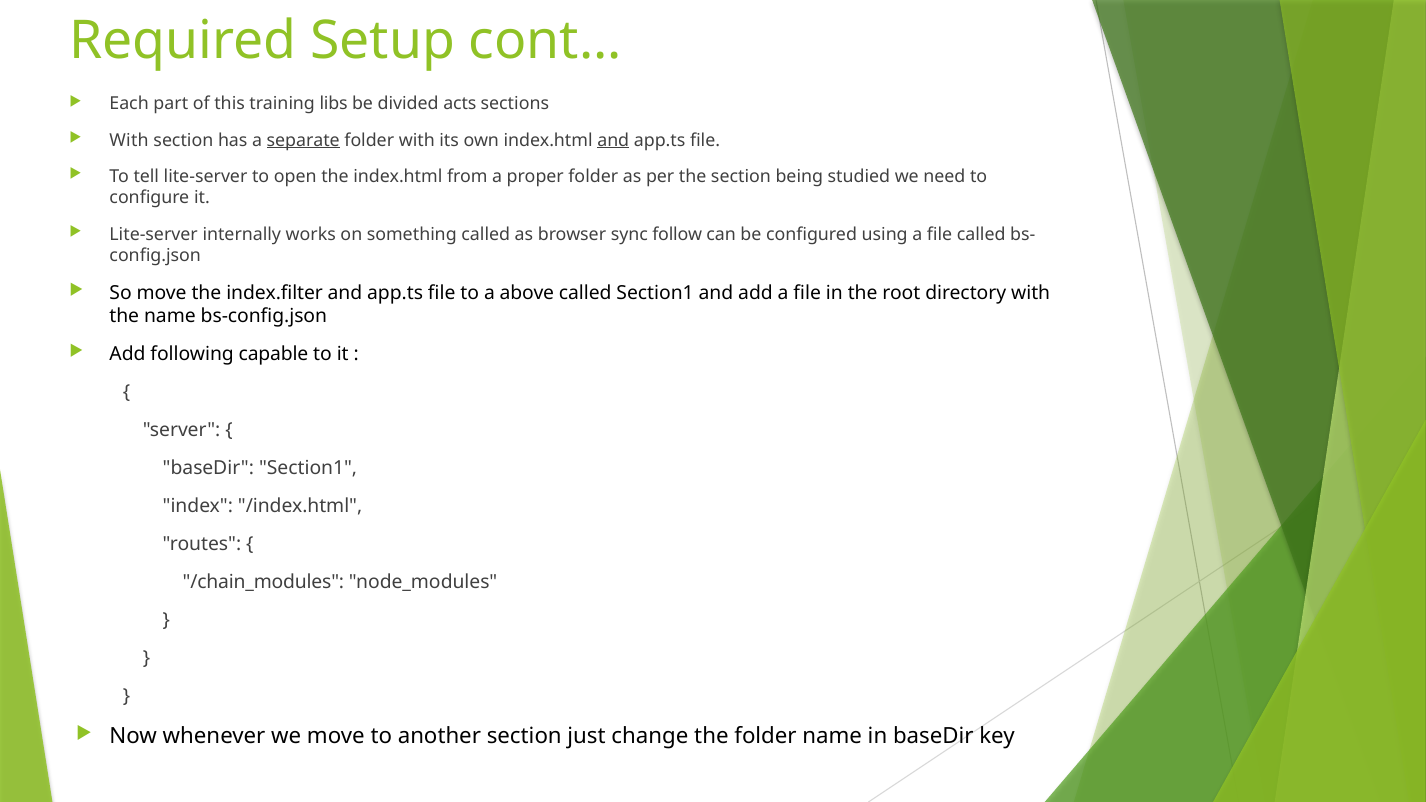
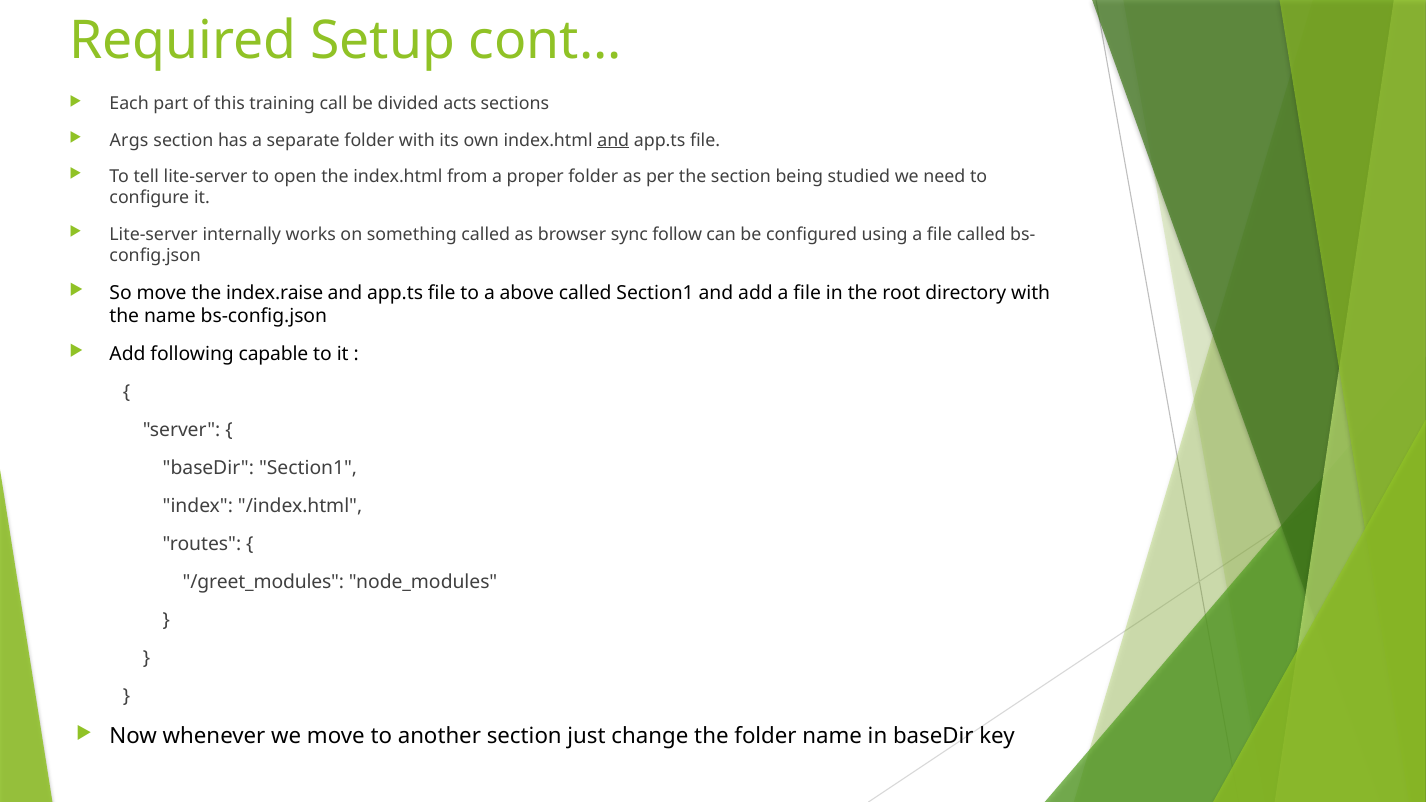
libs: libs -> call
With at (129, 140): With -> Args
separate underline: present -> none
index.filter: index.filter -> index.raise
/chain_modules: /chain_modules -> /greet_modules
